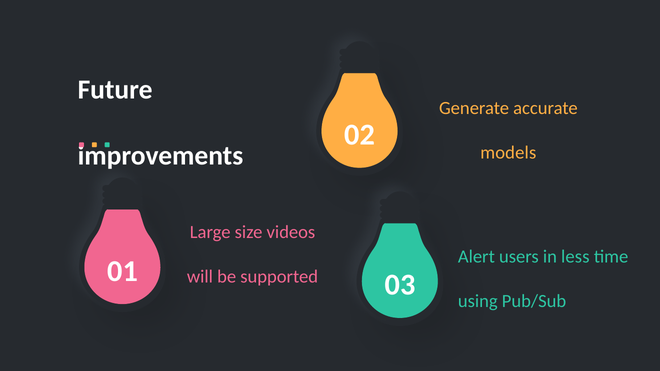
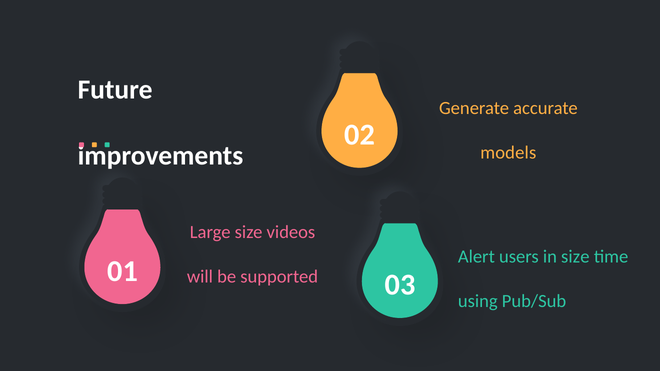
in less: less -> size
